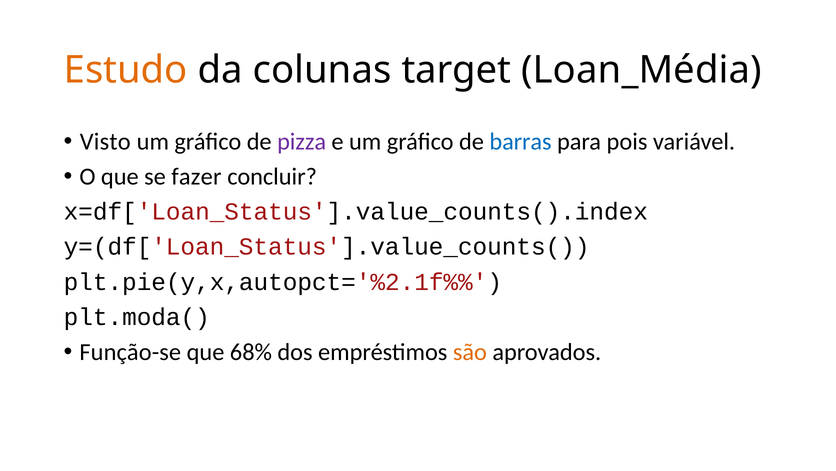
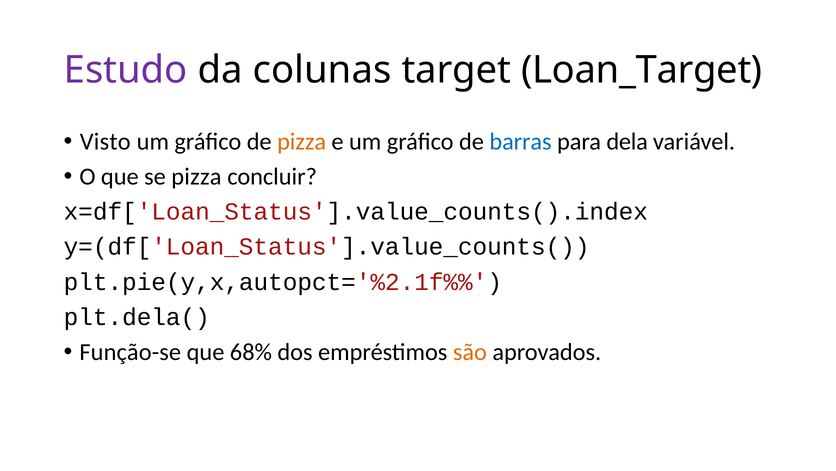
Estudo colour: orange -> purple
Loan_Média: Loan_Média -> Loan_Target
pizza at (302, 141) colour: purple -> orange
pois: pois -> dela
se fazer: fazer -> pizza
plt.moda(: plt.moda( -> plt.dela(
